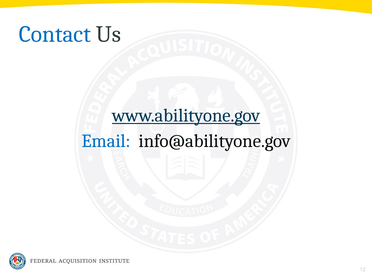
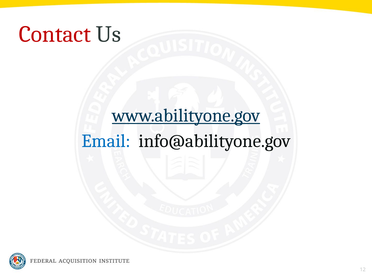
Contact colour: blue -> red
